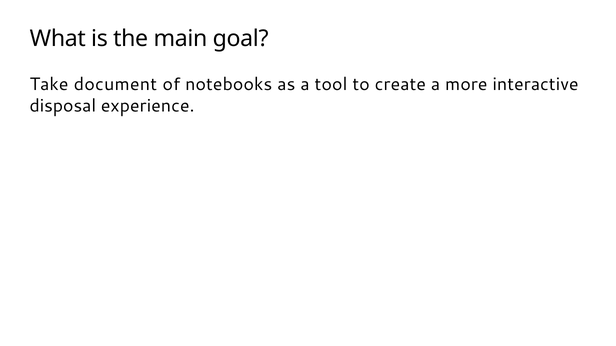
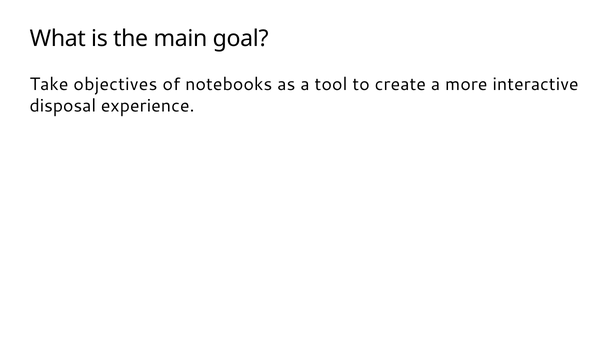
document: document -> objectives
